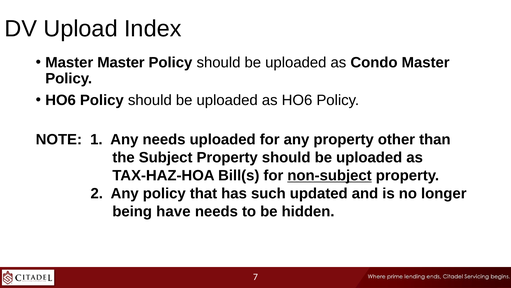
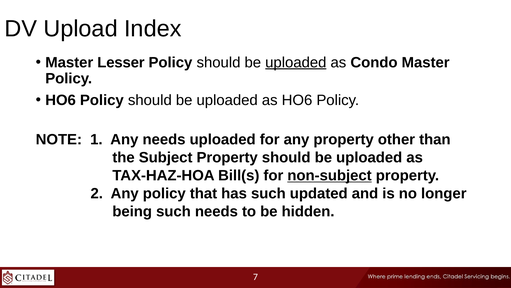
Master Master: Master -> Lesser
uploaded at (296, 62) underline: none -> present
being have: have -> such
